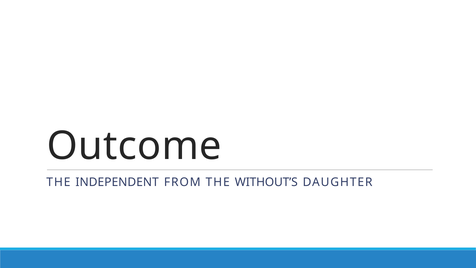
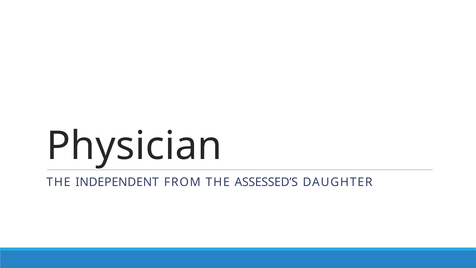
Outcome: Outcome -> Physician
WITHOUT’S: WITHOUT’S -> ASSESSED’S
